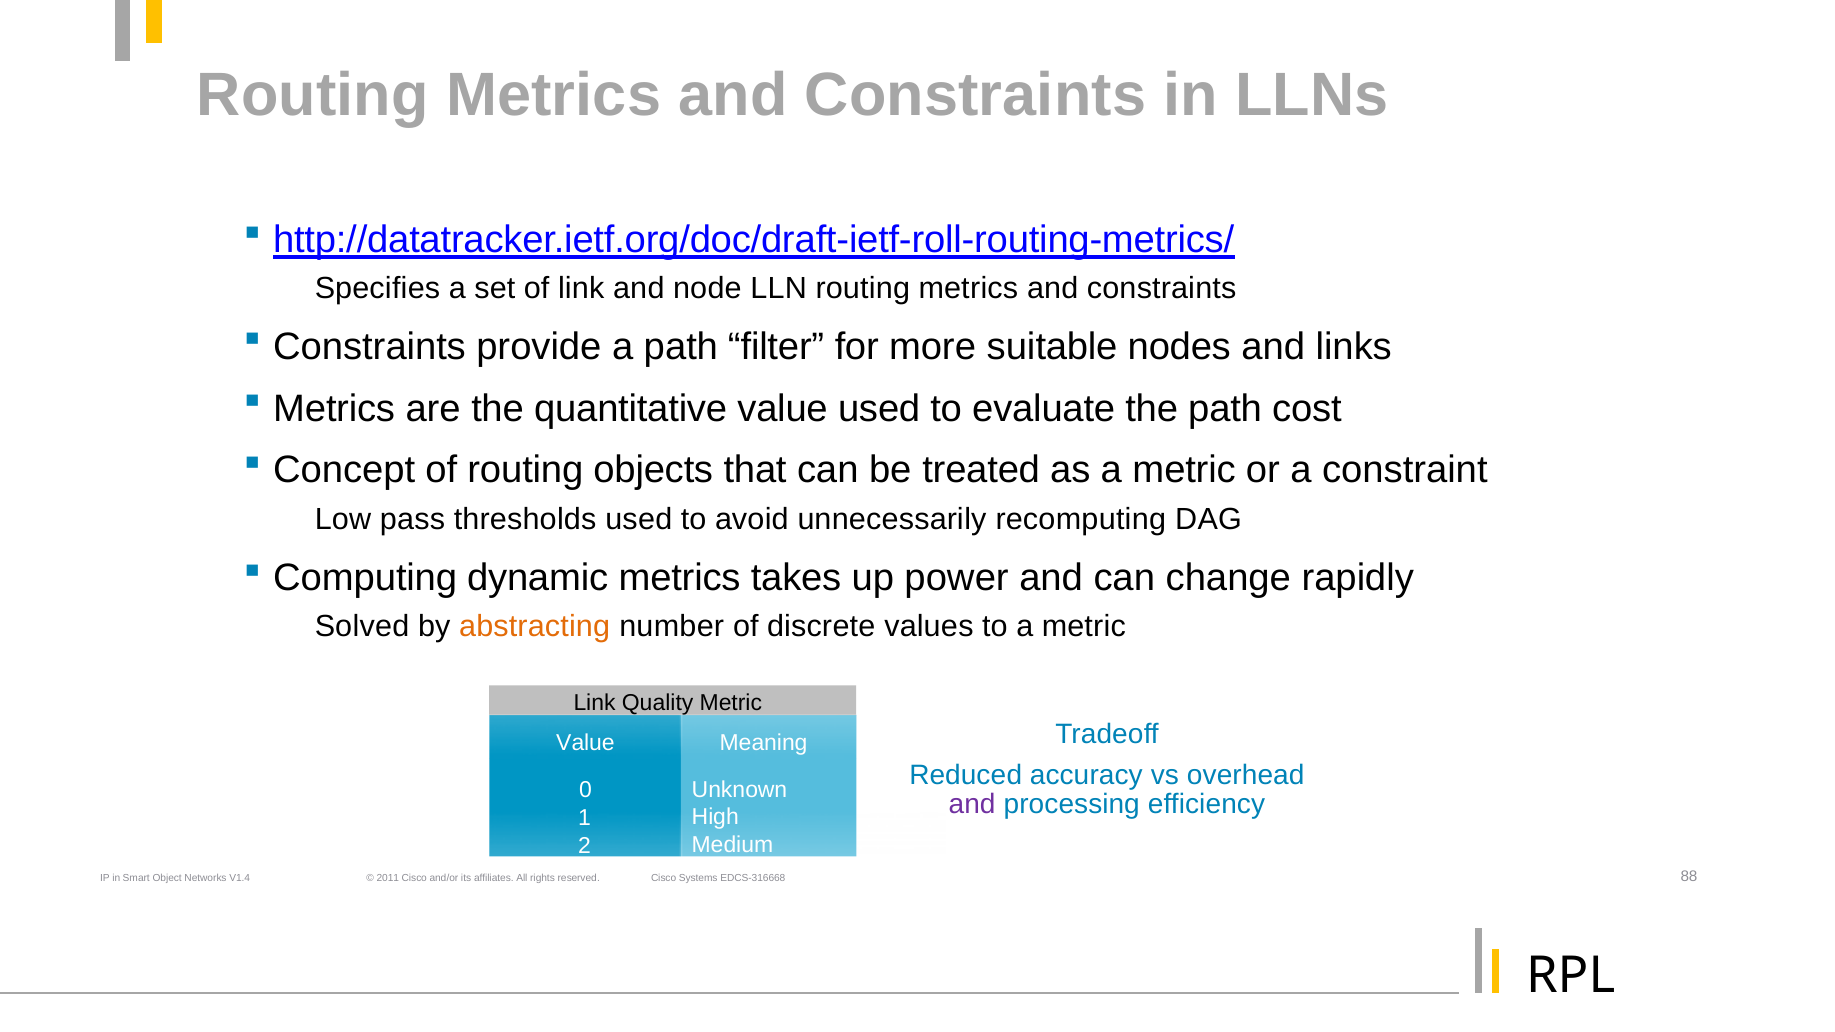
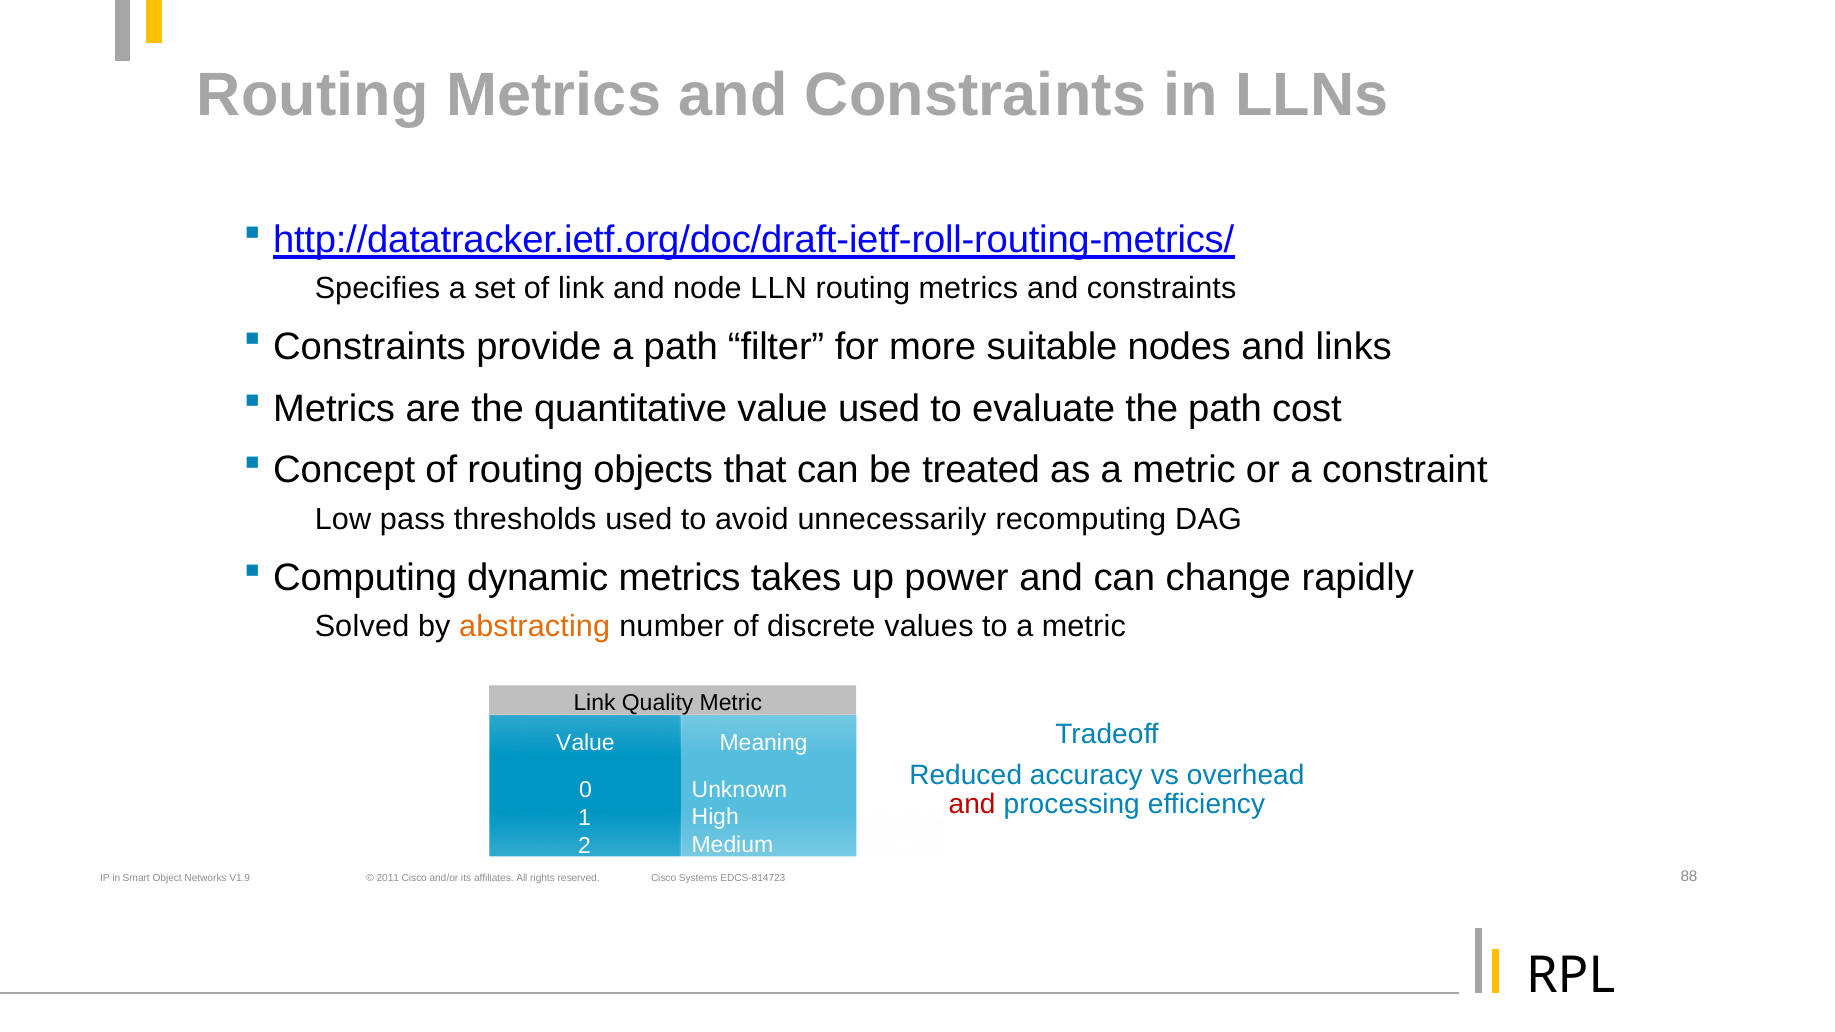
and at (972, 804) colour: purple -> red
V1.4: V1.4 -> V1.9
EDCS-316668: EDCS-316668 -> EDCS-814723
